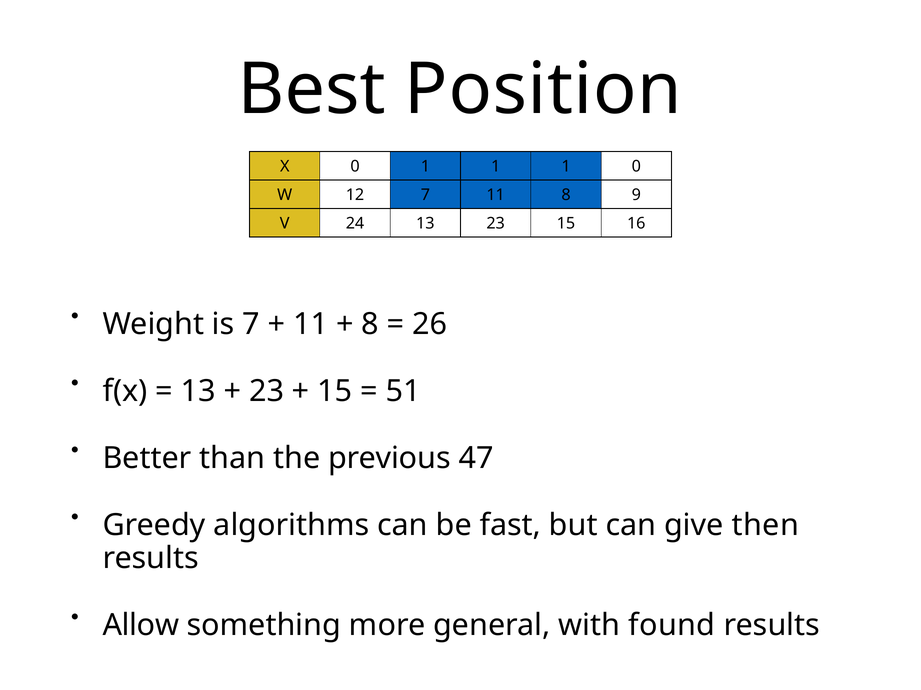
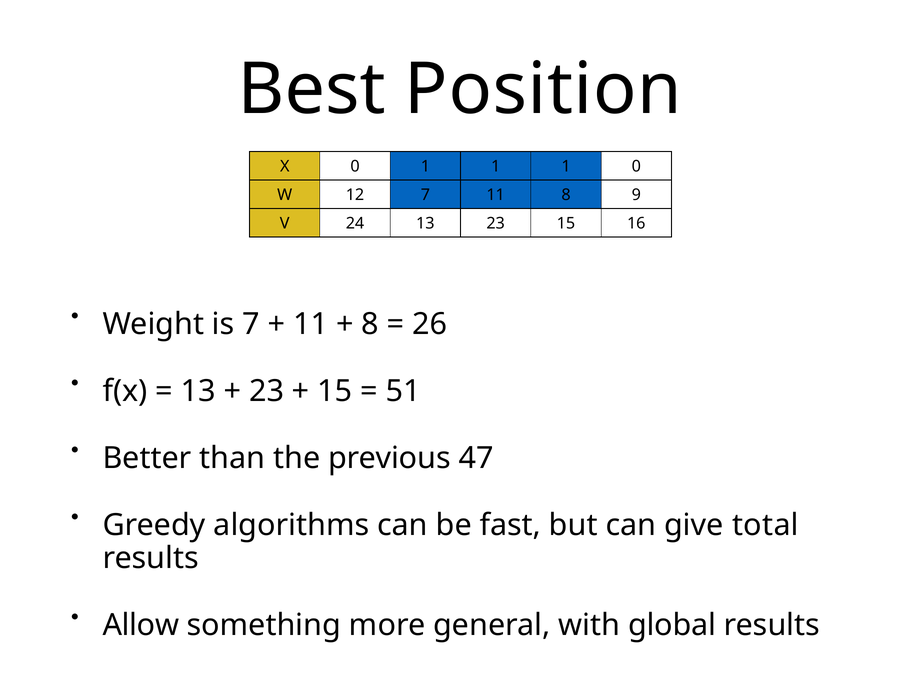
then: then -> total
found: found -> global
